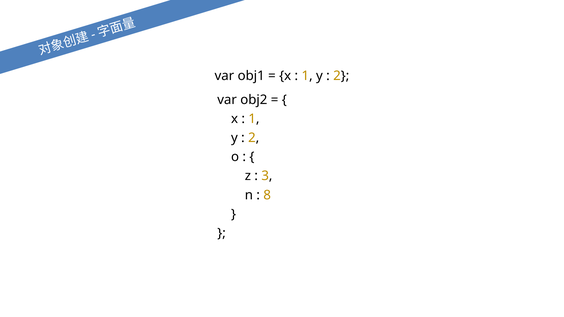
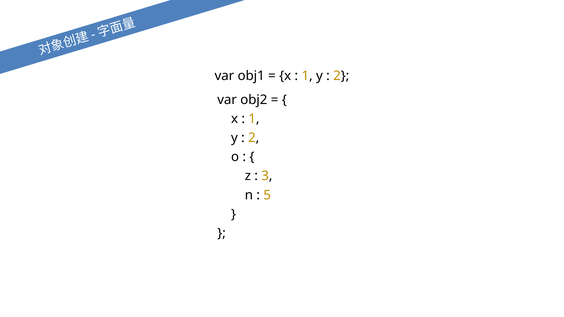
8: 8 -> 5
